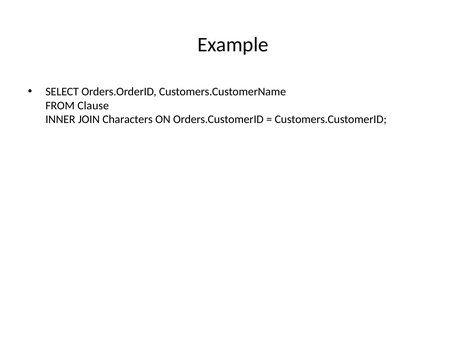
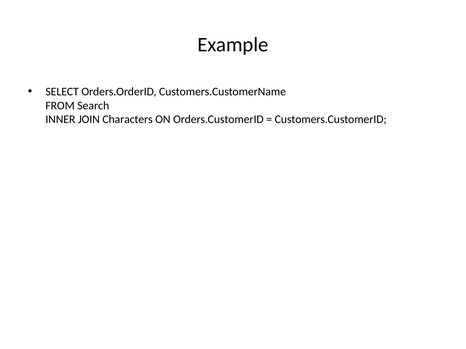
Clause: Clause -> Search
